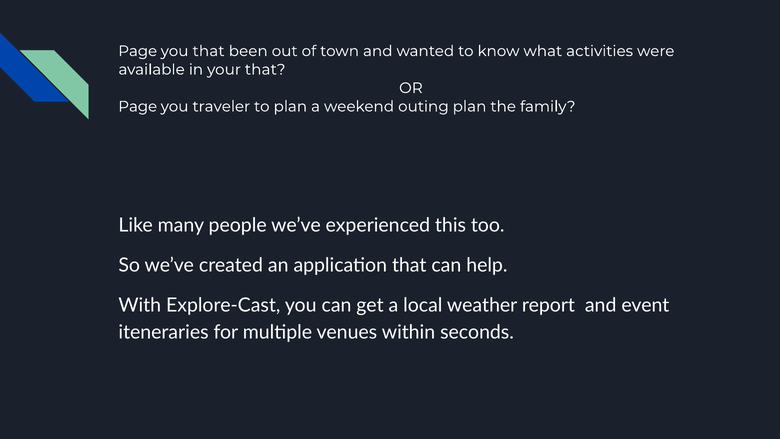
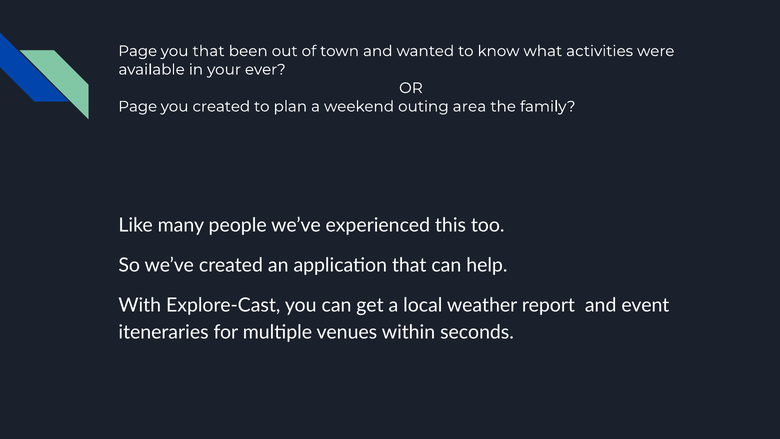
your that: that -> ever
you traveler: traveler -> created
outing plan: plan -> area
